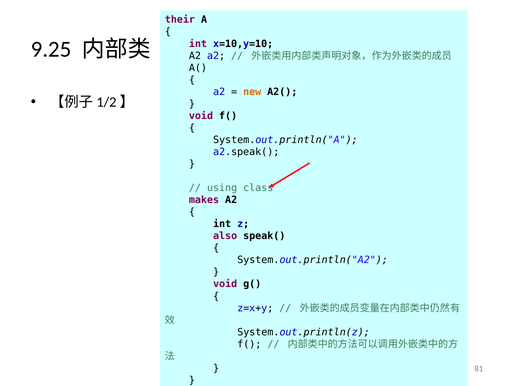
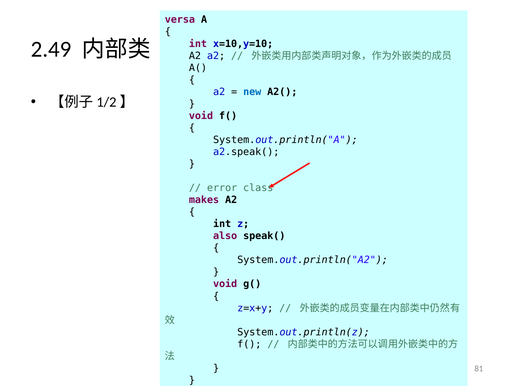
their: their -> versa
9.25: 9.25 -> 2.49
new colour: orange -> blue
using: using -> error
